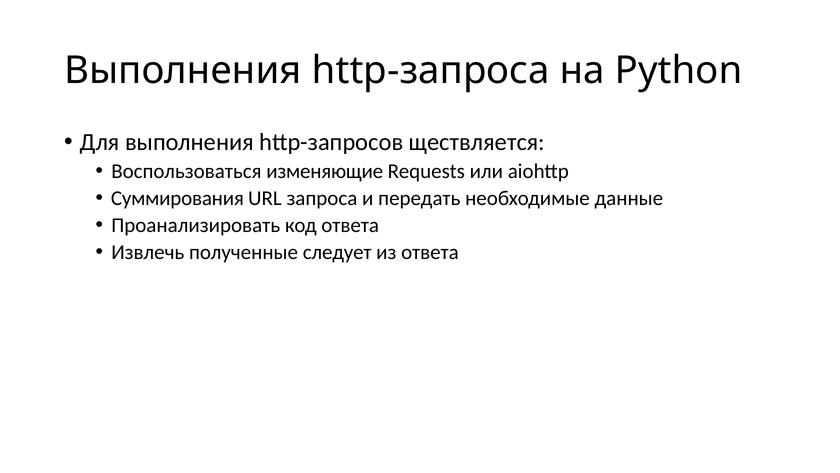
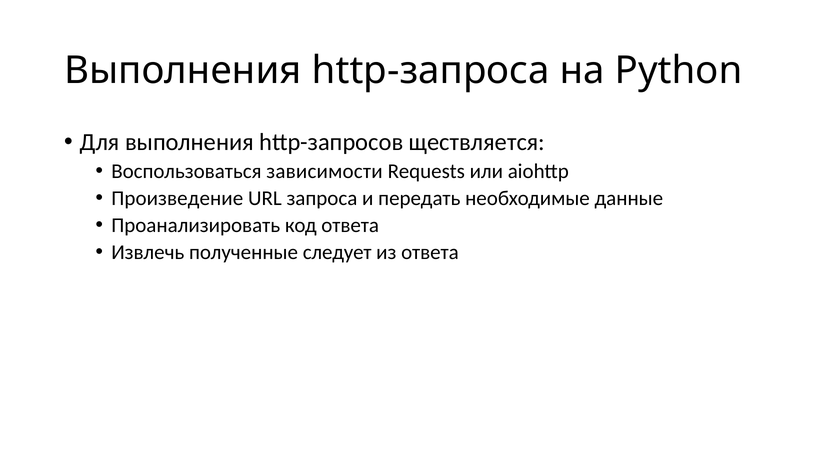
изменяющие: изменяющие -> зависимости
Суммирования: Суммирования -> Произведение
